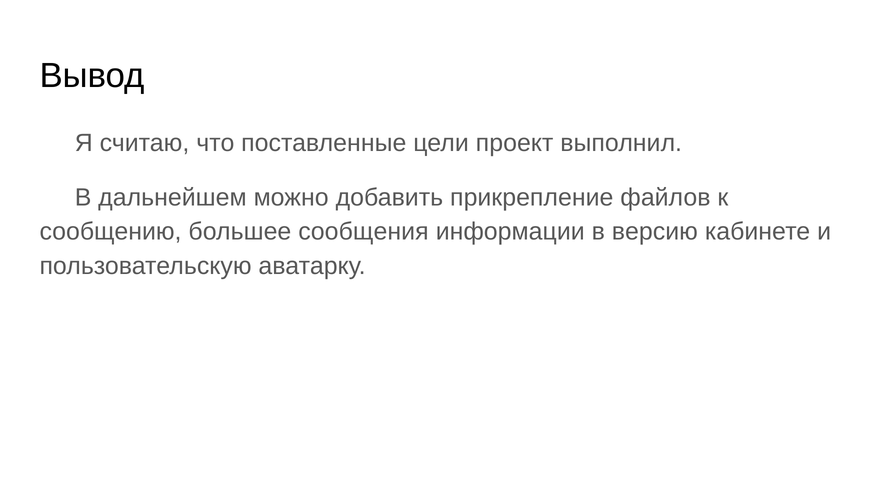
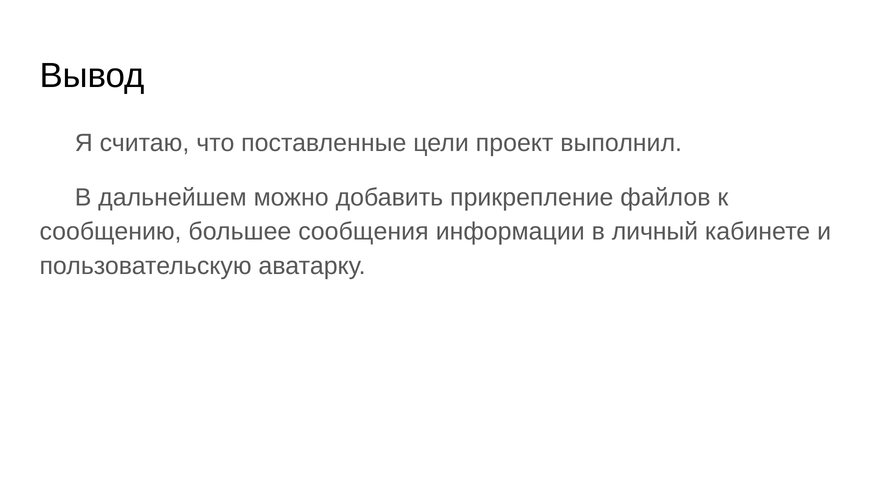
версию: версию -> личный
